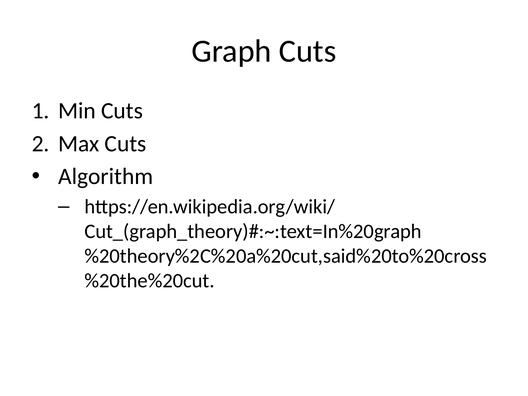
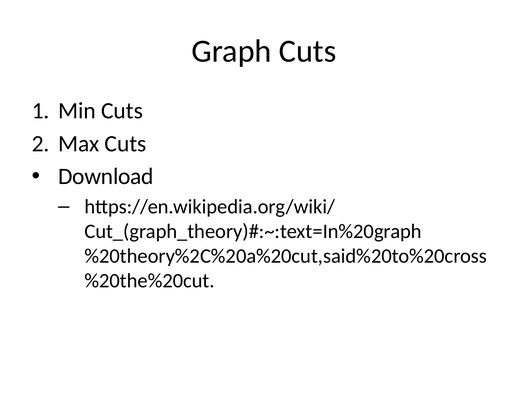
Algorithm: Algorithm -> Download
